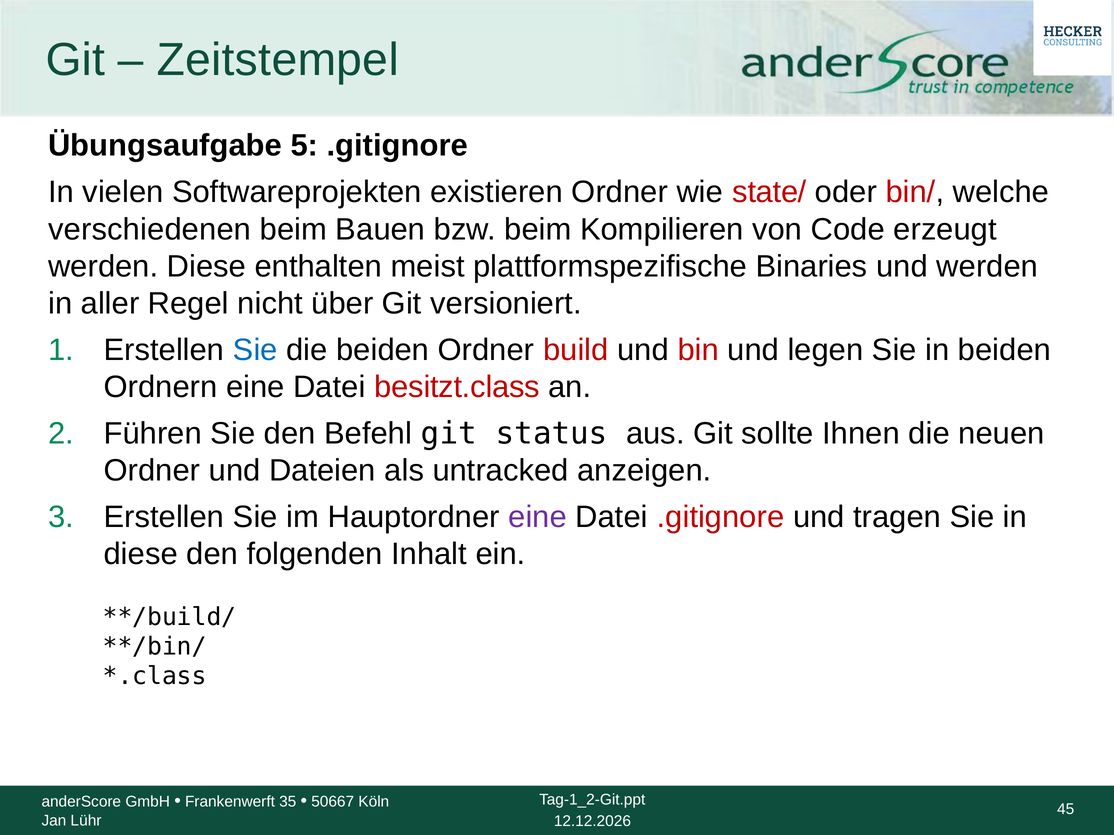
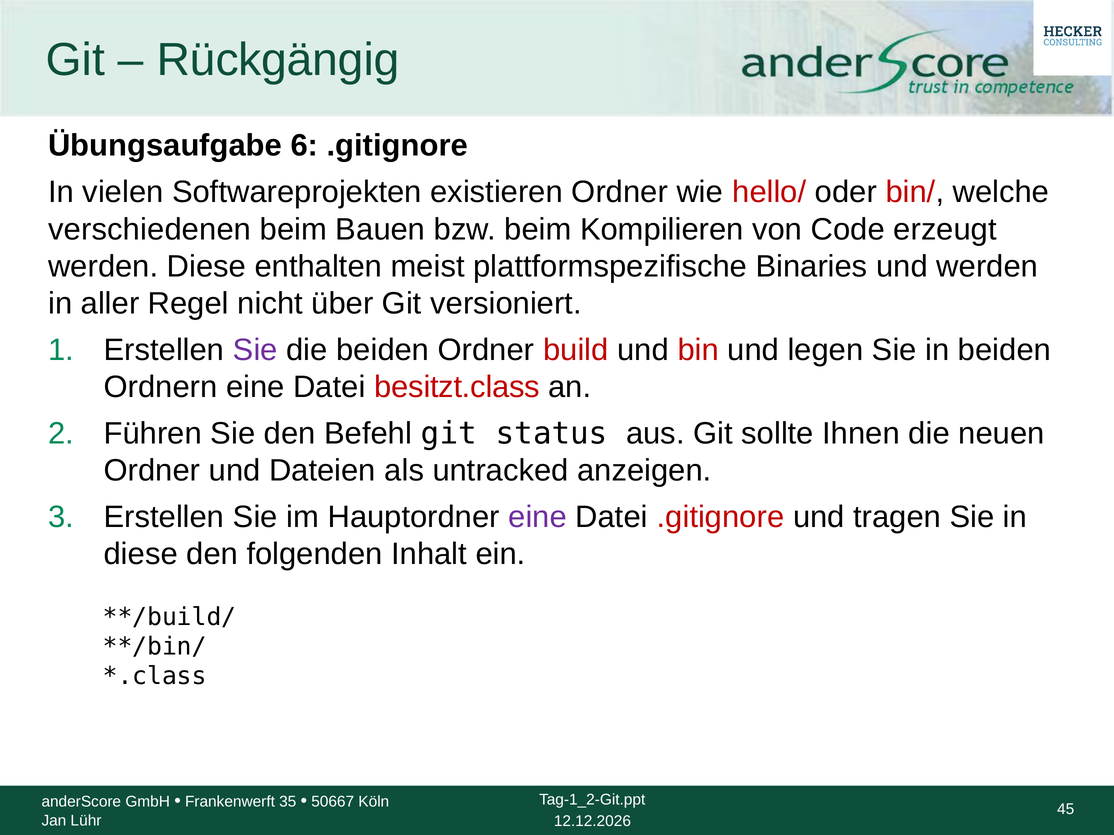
Zeitstempel: Zeitstempel -> Rückgängig
5: 5 -> 6
state/: state/ -> hello/
Sie at (255, 350) colour: blue -> purple
